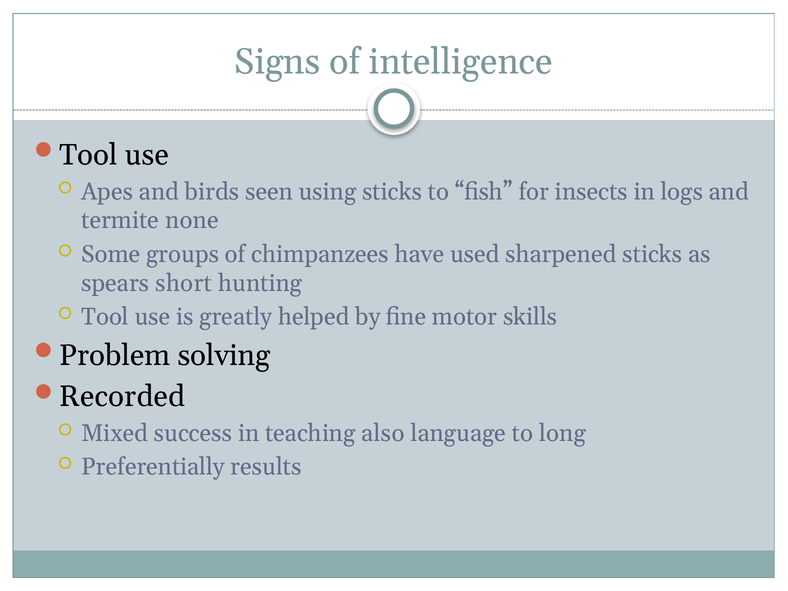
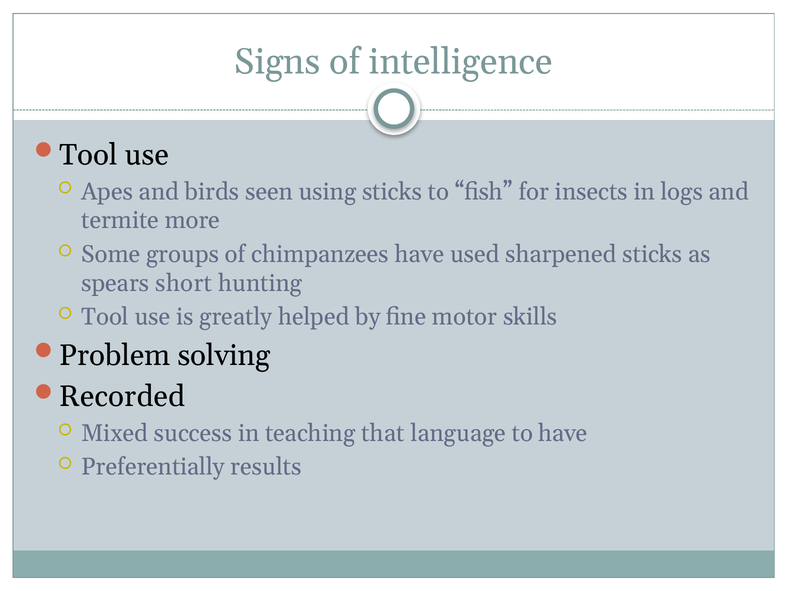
none: none -> more
also: also -> that
to long: long -> have
